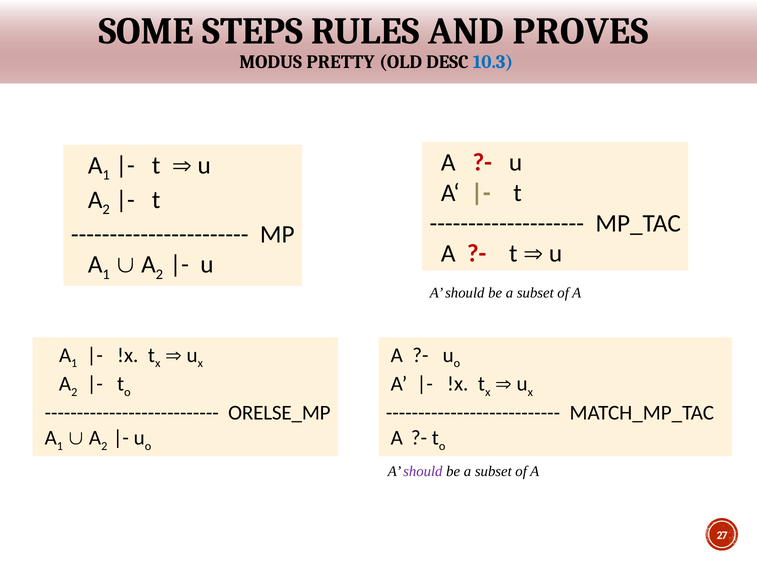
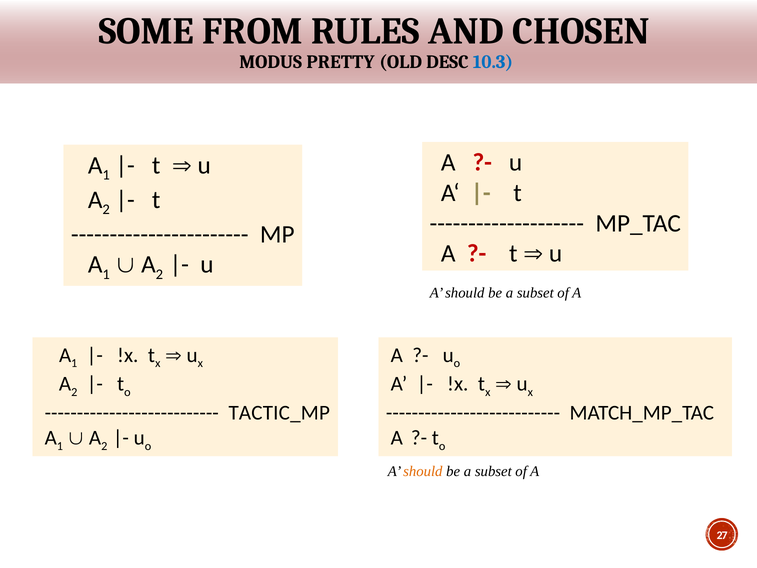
STEPS: STEPS -> FROM
PROVES: PROVES -> CHOSEN
ORELSE_MP: ORELSE_MP -> TACTIC_MP
should at (423, 471) colour: purple -> orange
